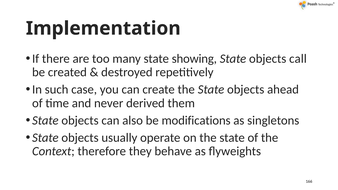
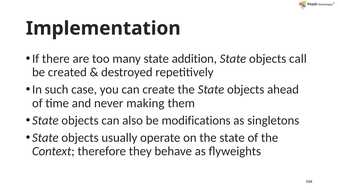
showing: showing -> addition
derived: derived -> making
